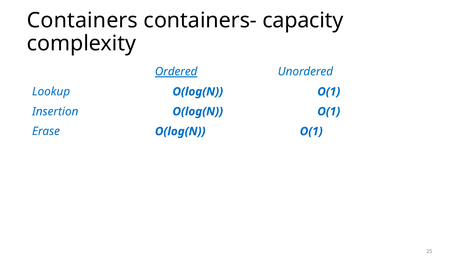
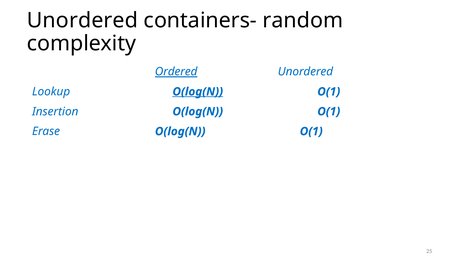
Containers at (82, 20): Containers -> Unordered
capacity: capacity -> random
O(log(N at (198, 92) underline: none -> present
